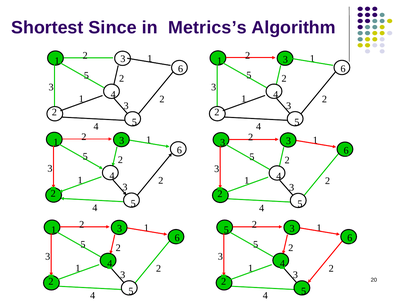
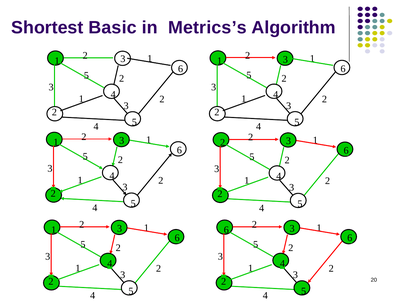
Since: Since -> Basic
3 at (223, 142): 3 -> 2
5 at (226, 230): 5 -> 6
